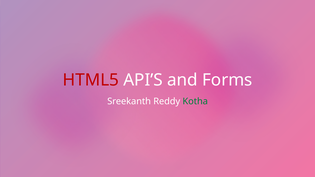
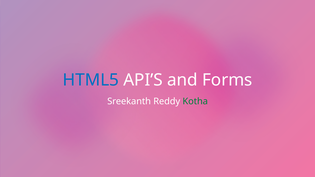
HTML5 colour: red -> blue
